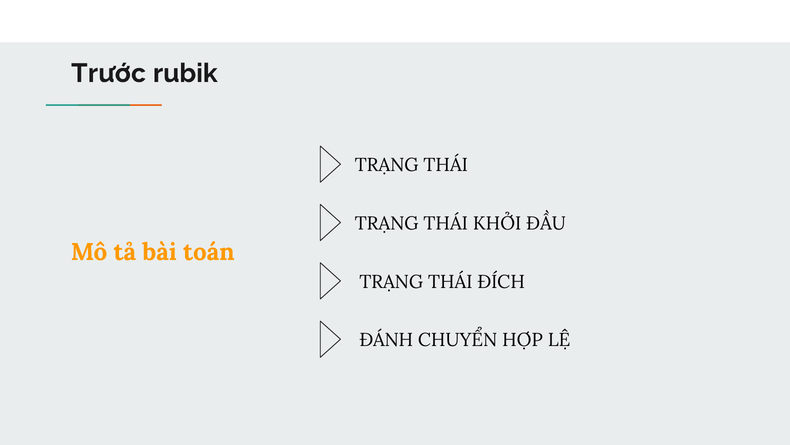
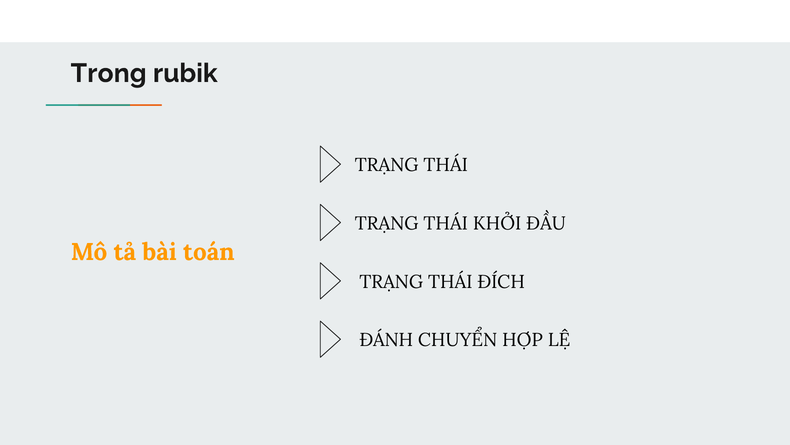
Trước: Trước -> Trong
